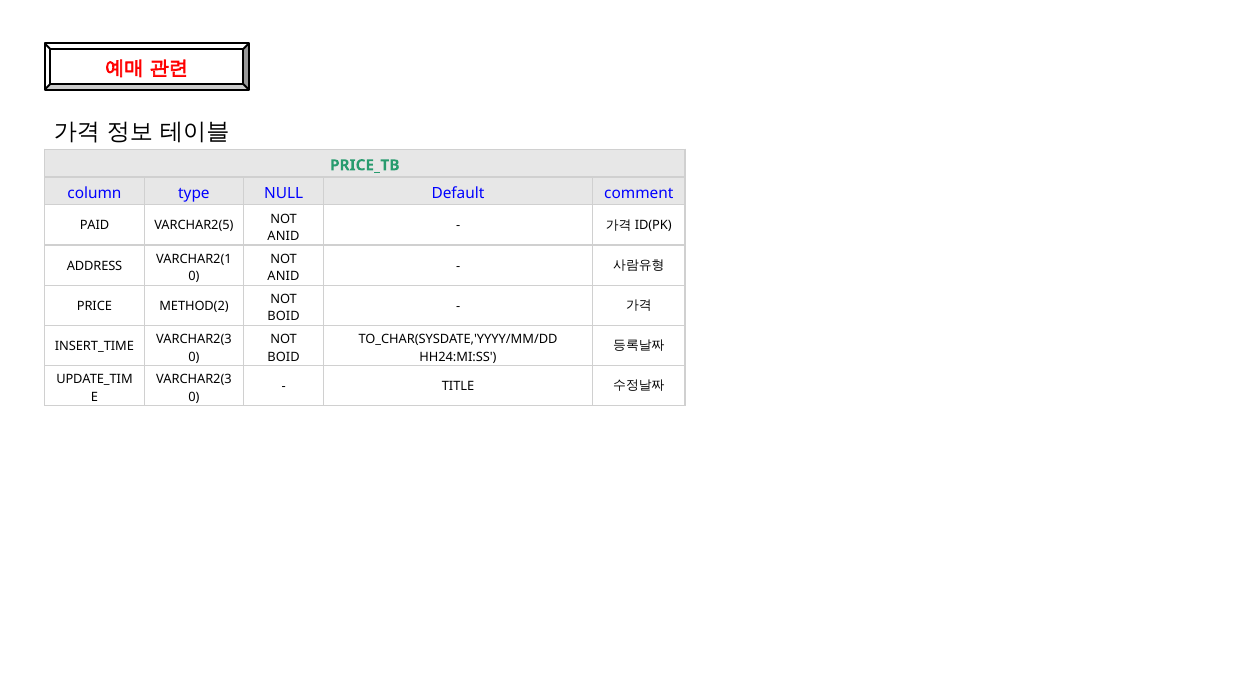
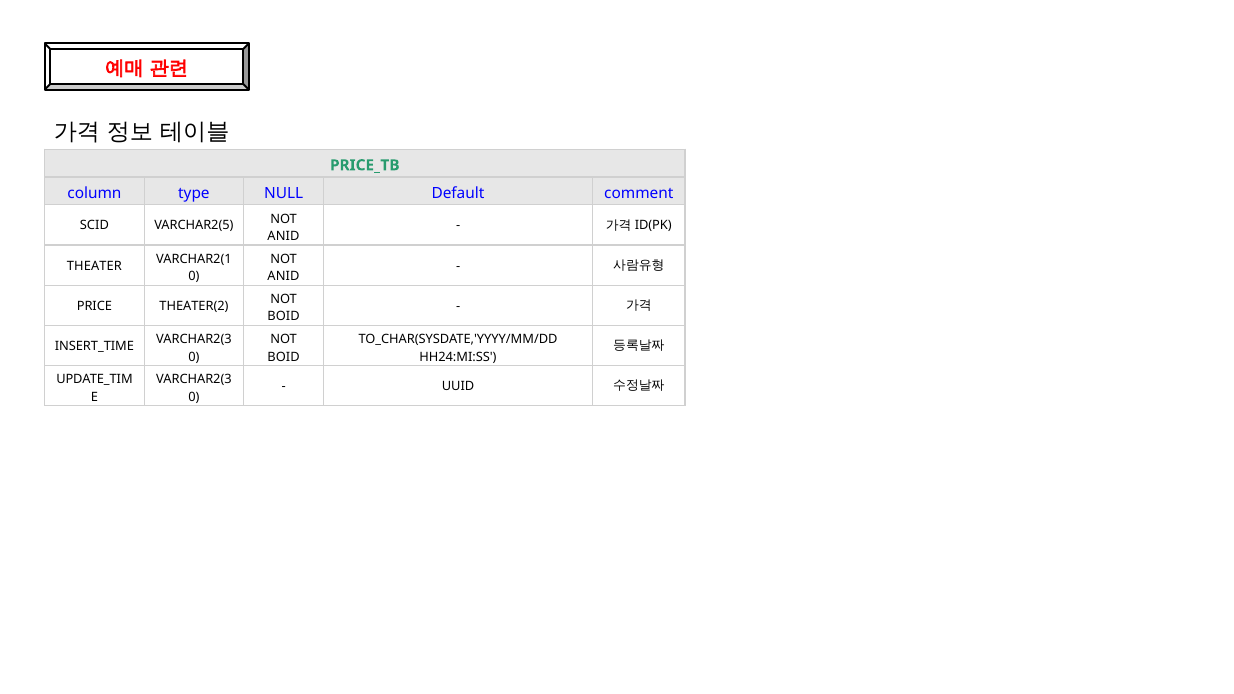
PAID: PAID -> SCID
ADDRESS: ADDRESS -> THEATER
METHOD(2: METHOD(2 -> THEATER(2
TITLE: TITLE -> UUID
